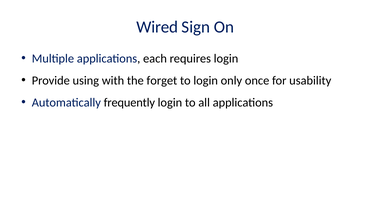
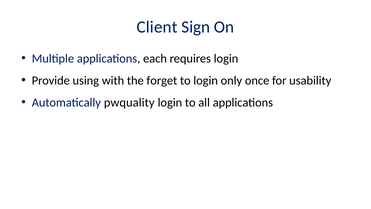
Wired: Wired -> Client
frequently: frequently -> pwquality
